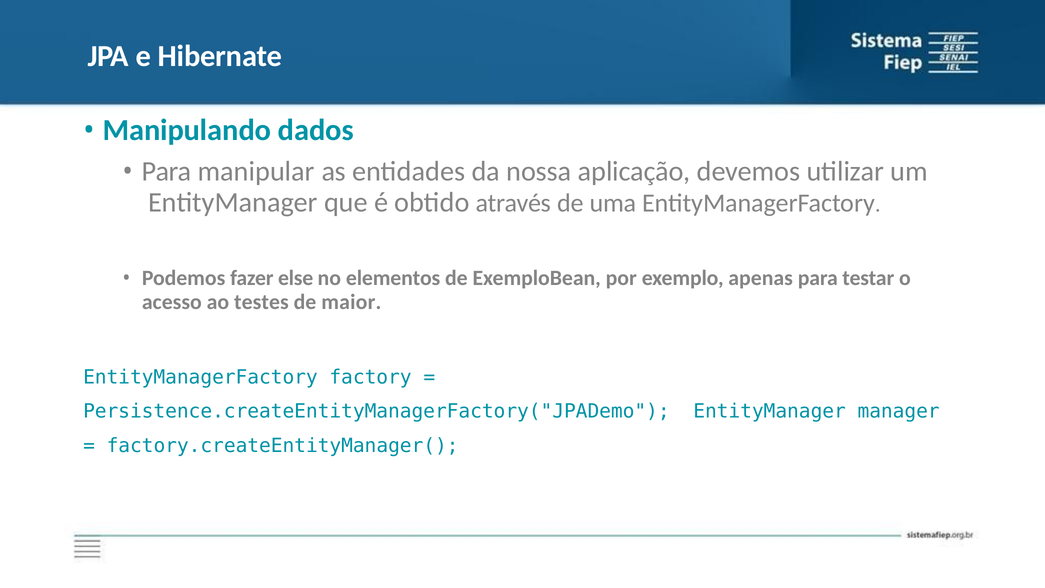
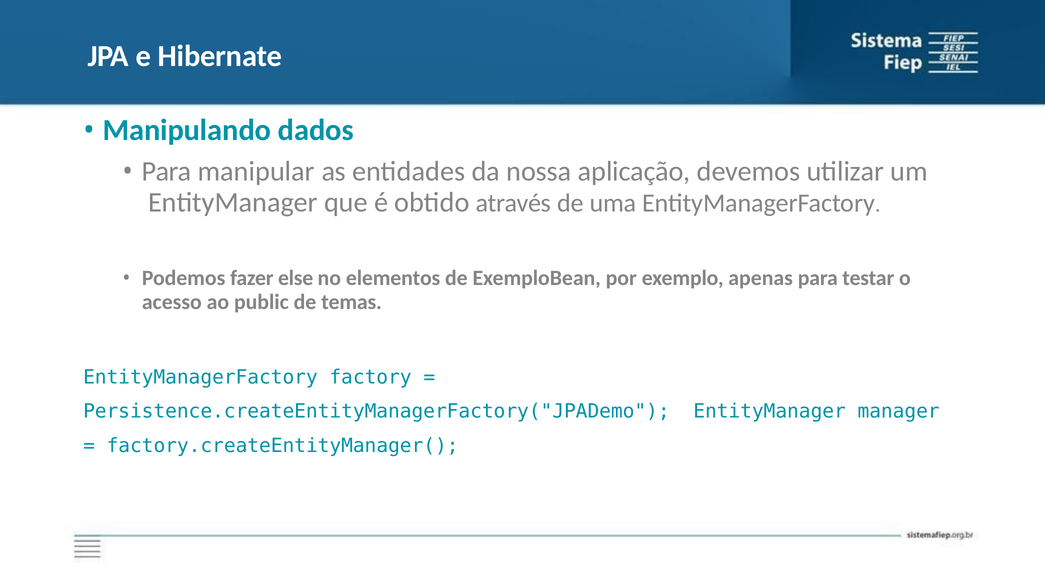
testes: testes -> public
maior: maior -> temas
